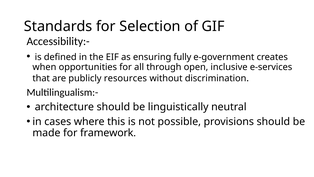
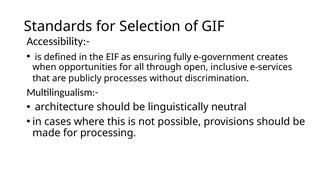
resources: resources -> processes
framework: framework -> processing
